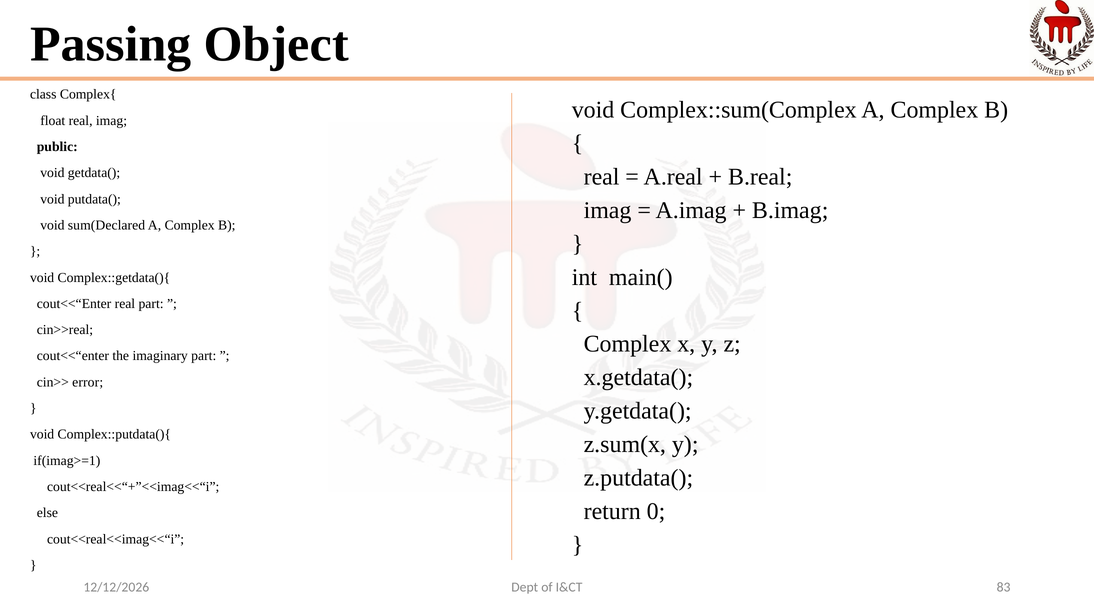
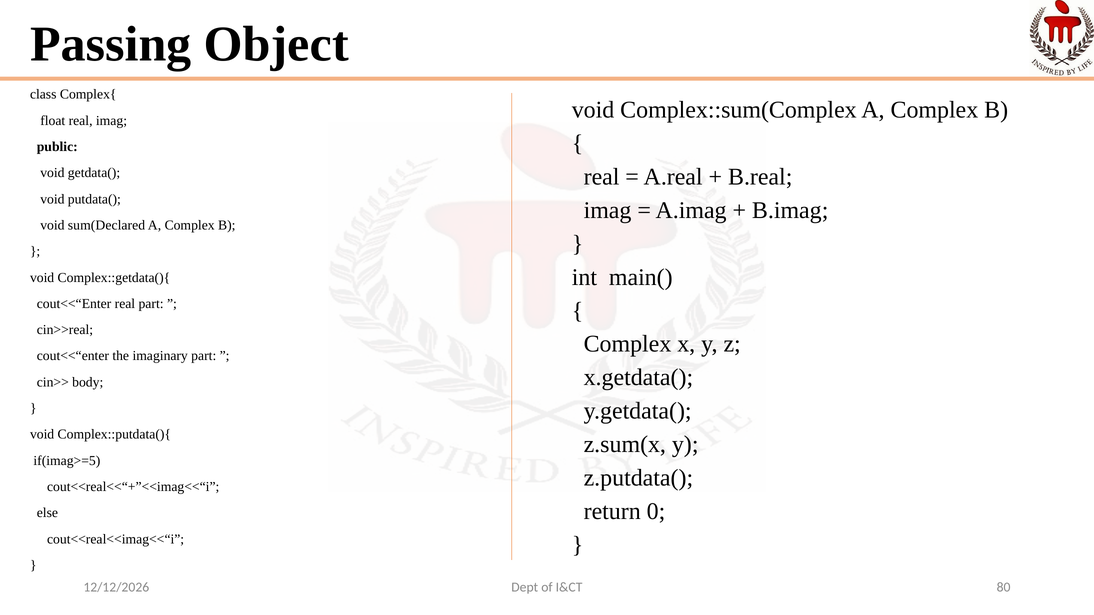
error: error -> body
if(imag>=1: if(imag>=1 -> if(imag>=5
83: 83 -> 80
